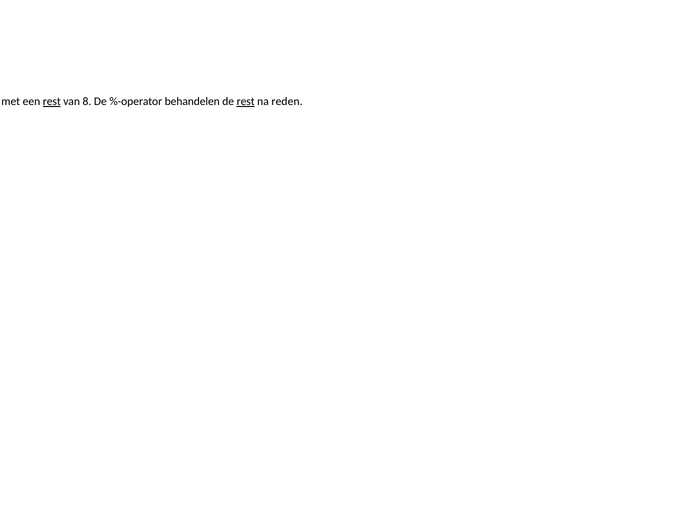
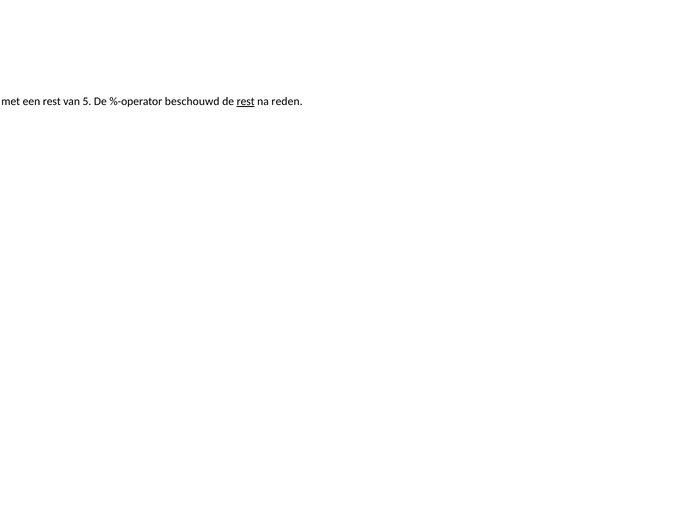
rest at (52, 101) underline: present -> none
8: 8 -> 5
behandelen: behandelen -> beschouwd
